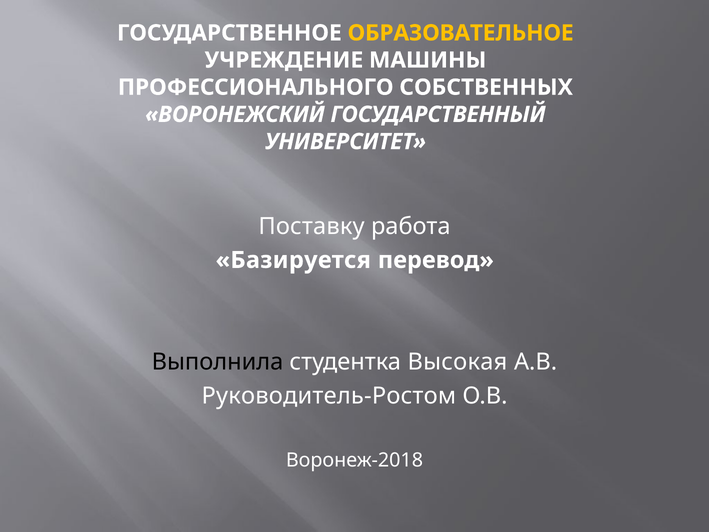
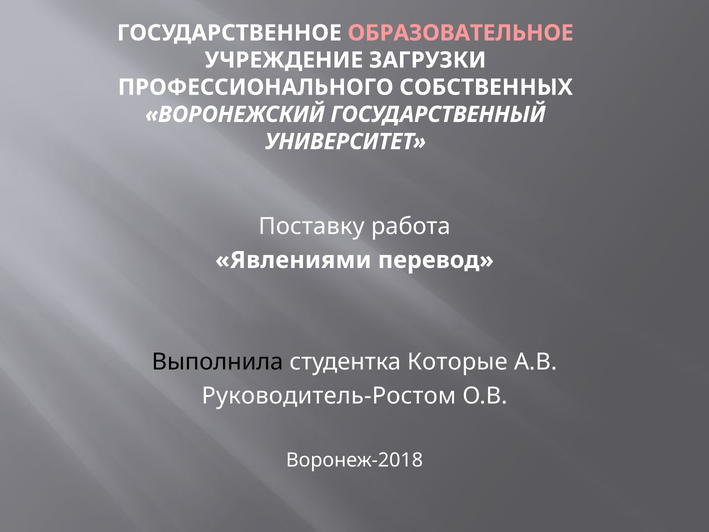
ОБРАЗОВАТЕЛЬНОЕ colour: yellow -> pink
МАШИНЫ: МАШИНЫ -> ЗАГРУЗКИ
Базируется: Базируется -> Явлениями
Высокая: Высокая -> Которые
